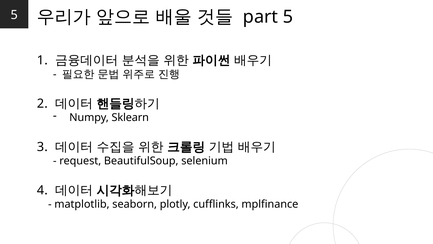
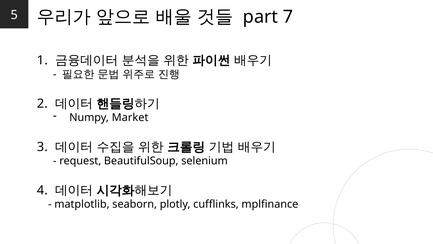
part 5: 5 -> 7
Sklearn: Sklearn -> Market
